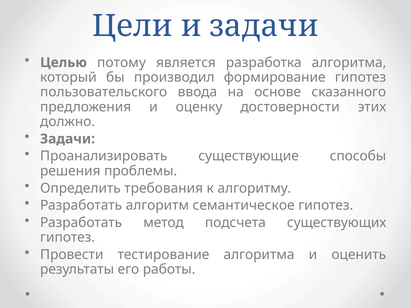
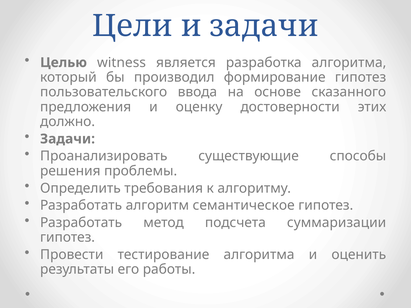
потому: потому -> witness
существующих: существующих -> суммаризации
